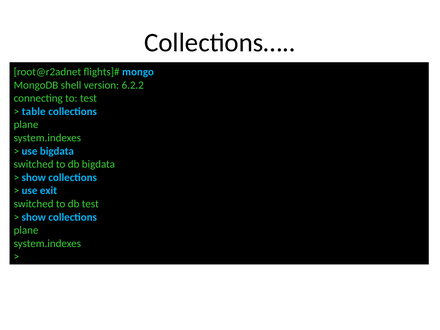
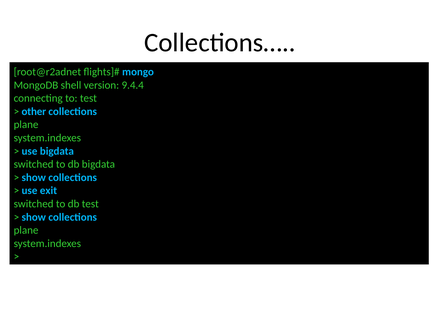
6.2.2: 6.2.2 -> 9.4.4
table: table -> other
